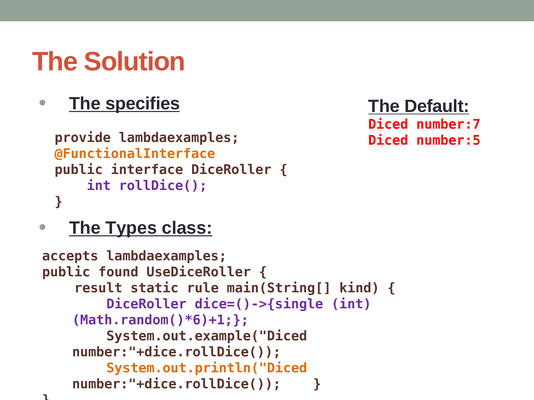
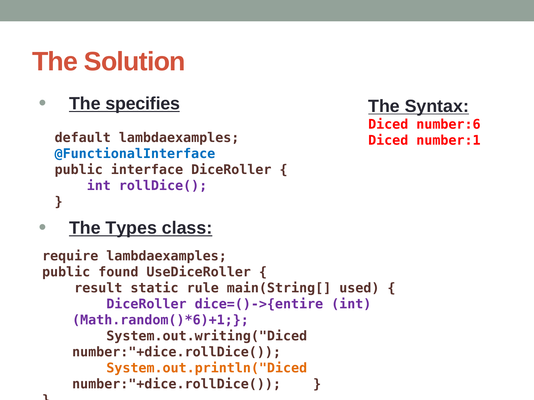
Default: Default -> Syntax
number:7: number:7 -> number:6
provide: provide -> default
number:5: number:5 -> number:1
@FunctionalInterface colour: orange -> blue
accepts: accepts -> require
kind: kind -> used
dice=()->{single: dice=()->{single -> dice=()->{entire
System.out.example("Diced: System.out.example("Diced -> System.out.writing("Diced
